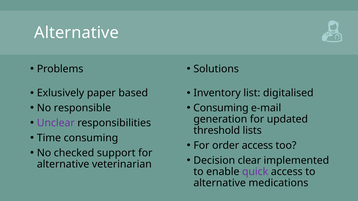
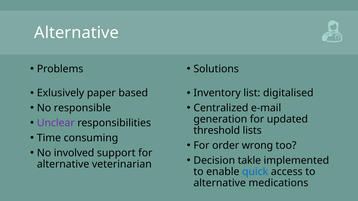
Consuming at (221, 108): Consuming -> Centralized
order access: access -> wrong
checked: checked -> involved
clear: clear -> takle
quick colour: purple -> blue
